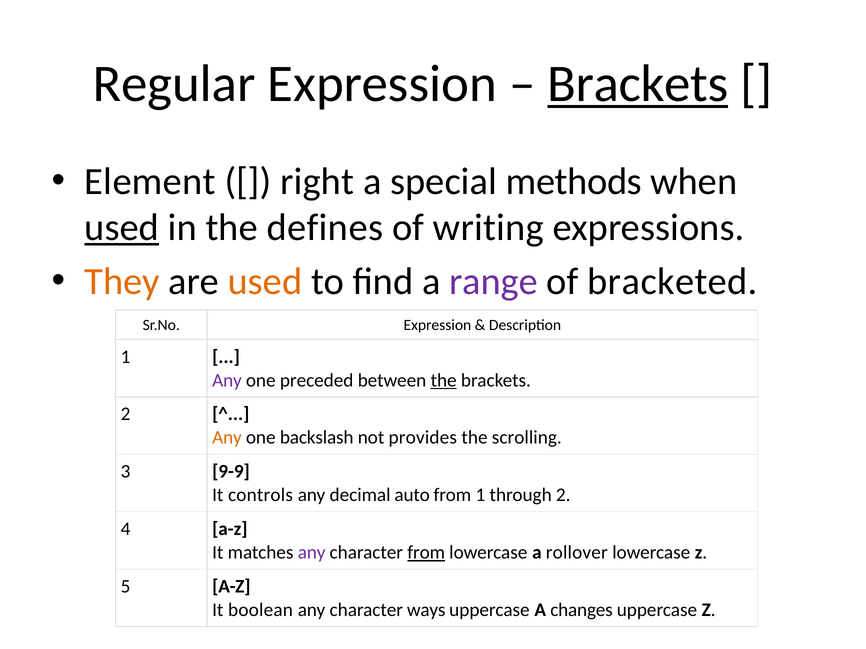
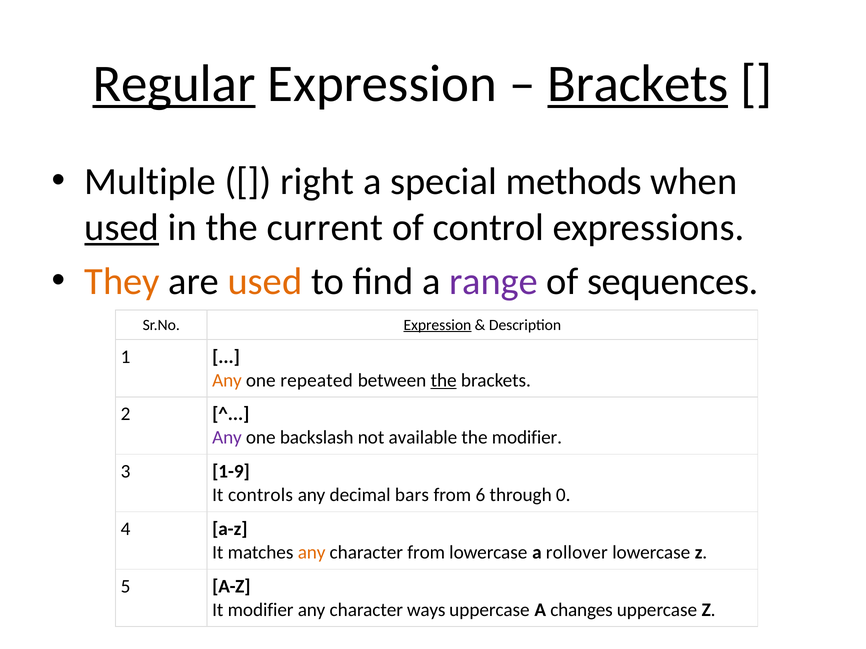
Regular underline: none -> present
Element: Element -> Multiple
defines: defines -> current
writing: writing -> control
bracketed: bracketed -> sequences
Expression at (437, 325) underline: none -> present
Any at (227, 380) colour: purple -> orange
preceded: preceded -> repeated
Any at (227, 438) colour: orange -> purple
provides: provides -> available
the scrolling: scrolling -> modifier
9-9: 9-9 -> 1-9
auto: auto -> bars
from 1: 1 -> 6
through 2: 2 -> 0
any at (312, 553) colour: purple -> orange
from at (426, 553) underline: present -> none
It boolean: boolean -> modifier
